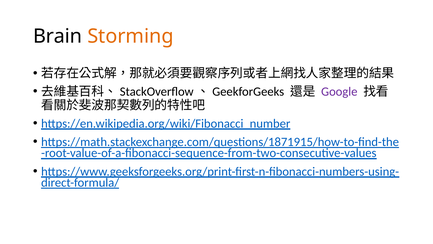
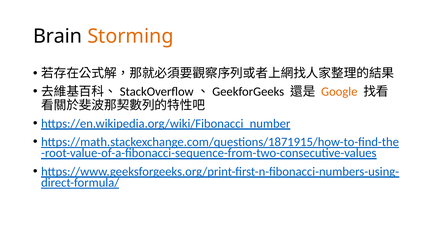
Google colour: purple -> orange
